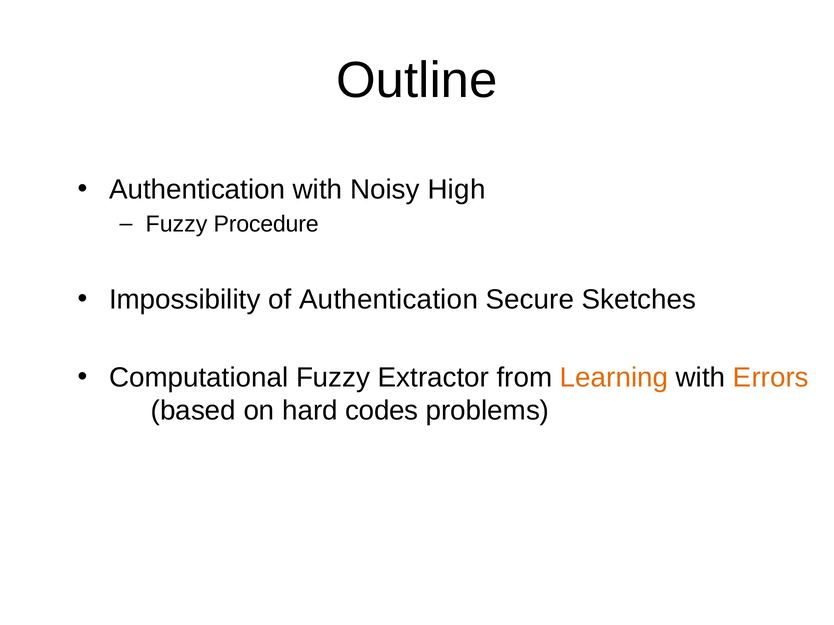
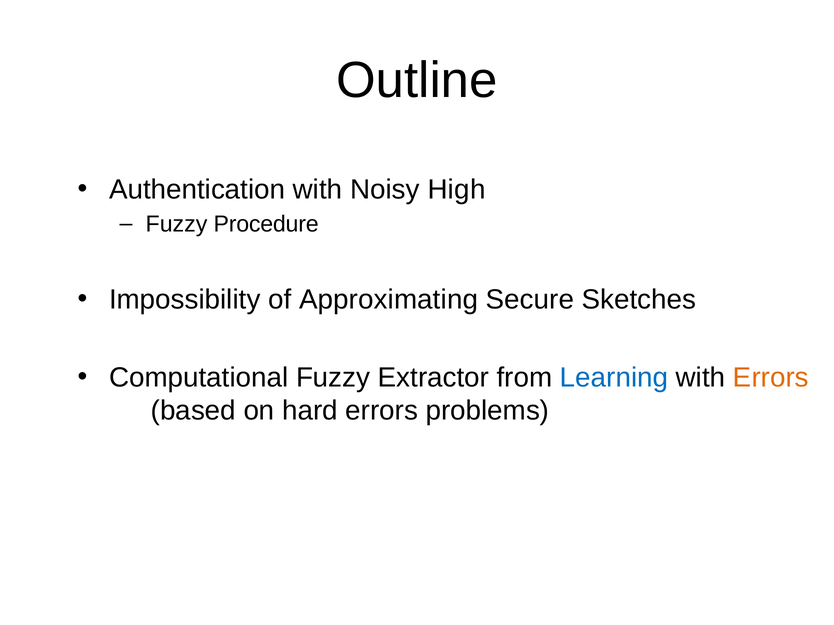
of Authentication: Authentication -> Approximating
Learning colour: orange -> blue
hard codes: codes -> errors
